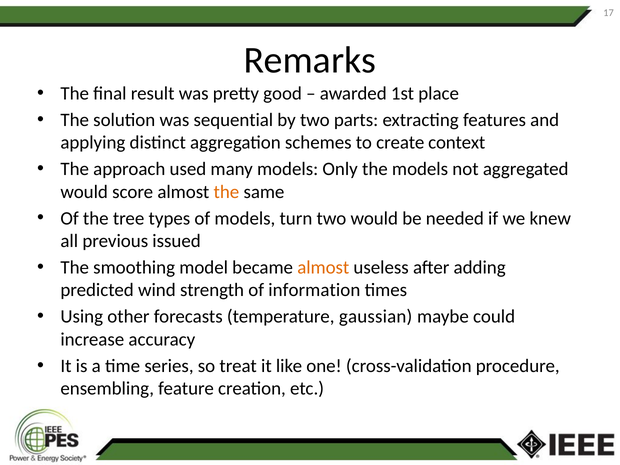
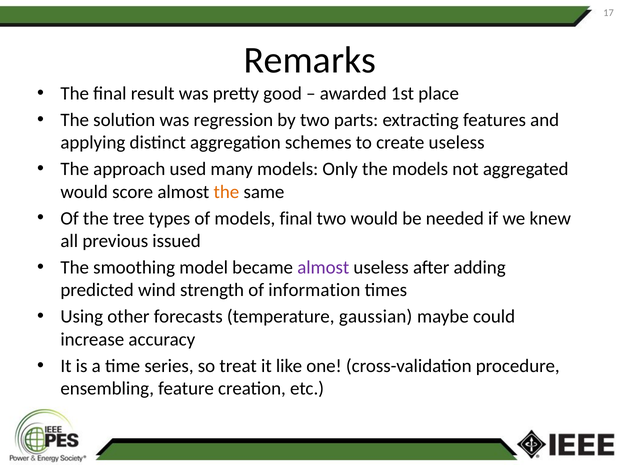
sequential: sequential -> regression
create context: context -> useless
models turn: turn -> final
almost at (323, 268) colour: orange -> purple
